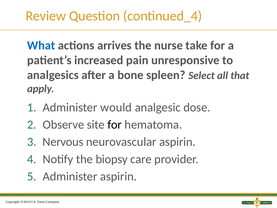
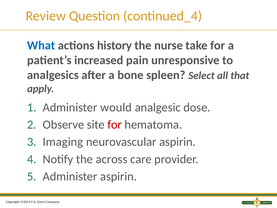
arrives: arrives -> history
for at (115, 124) colour: black -> red
Nervous: Nervous -> Imaging
biopsy: biopsy -> across
